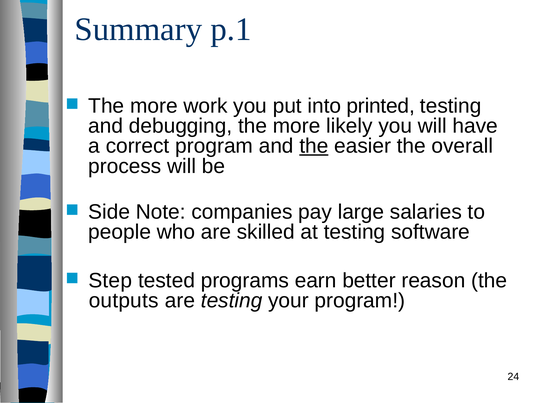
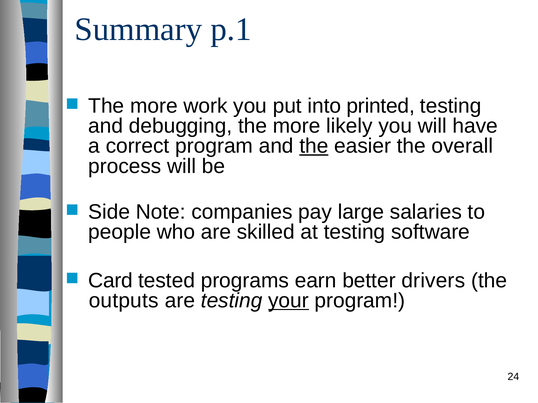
Step: Step -> Card
reason: reason -> drivers
your underline: none -> present
